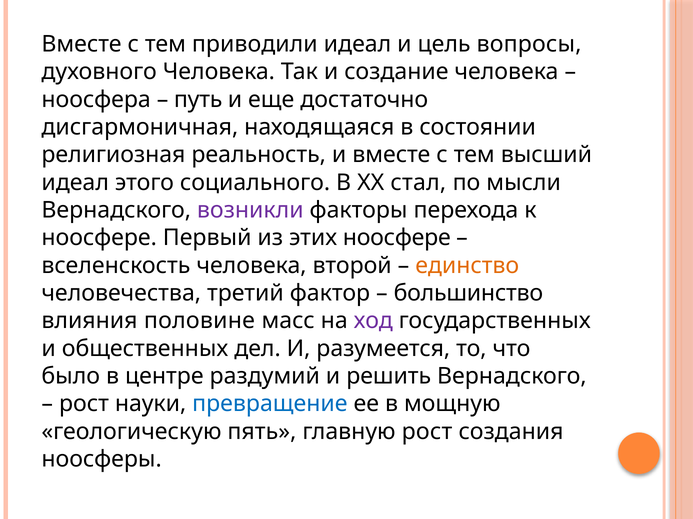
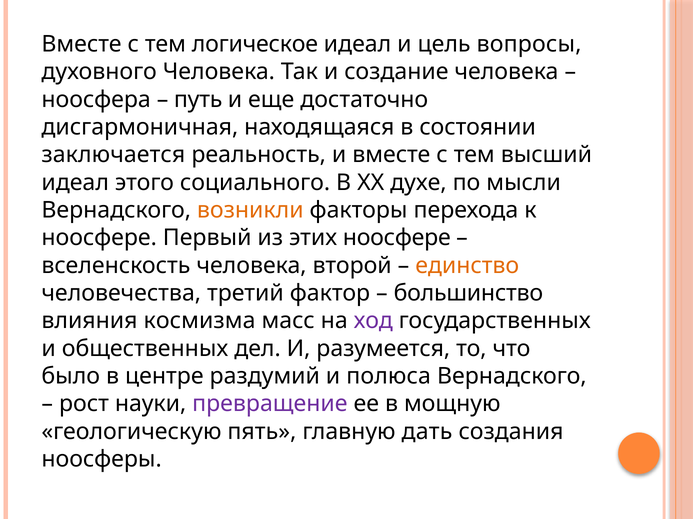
приводили: приводили -> логическое
религиозная: религиозная -> заключается
стал: стал -> духе
возникли colour: purple -> orange
половине: половине -> космизма
решить: решить -> полюса
превращение colour: blue -> purple
главную рост: рост -> дать
